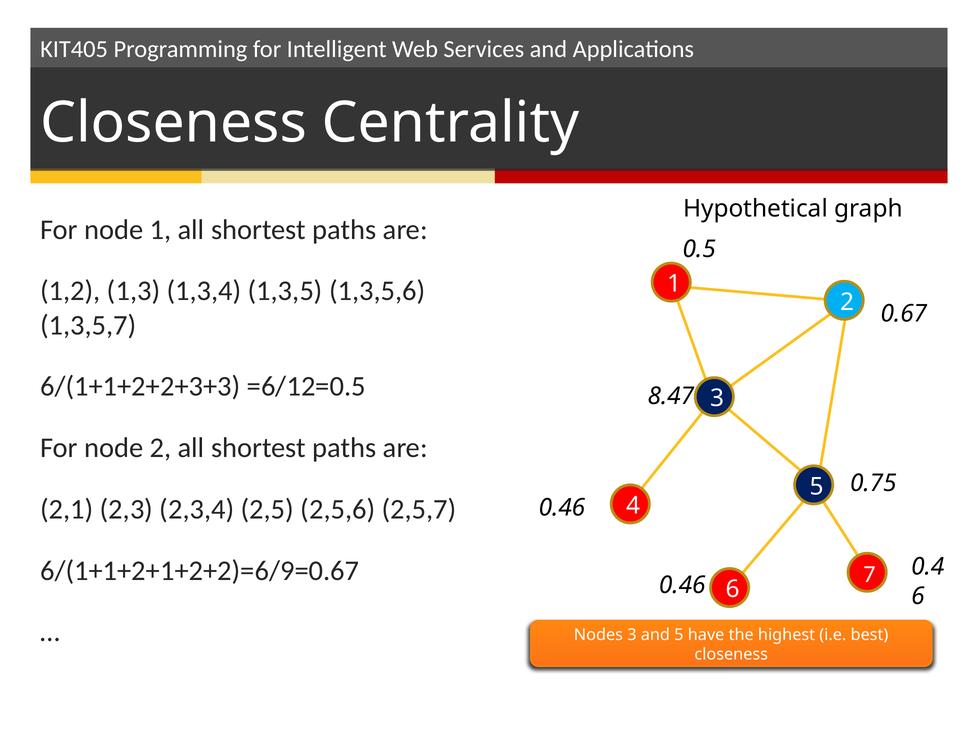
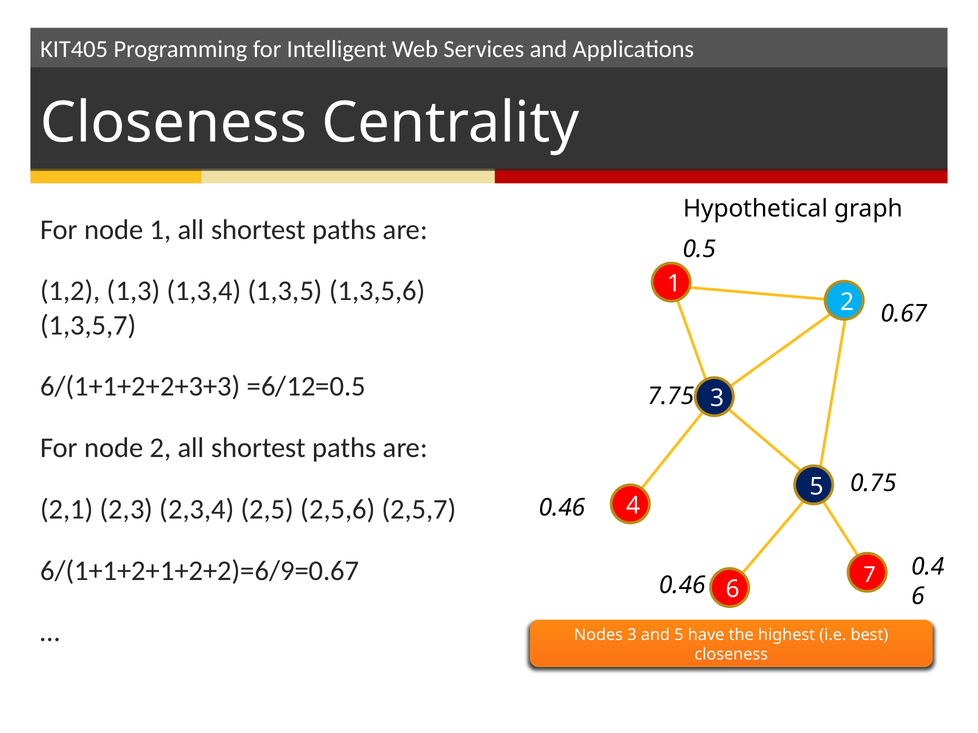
8.47: 8.47 -> 7.75
